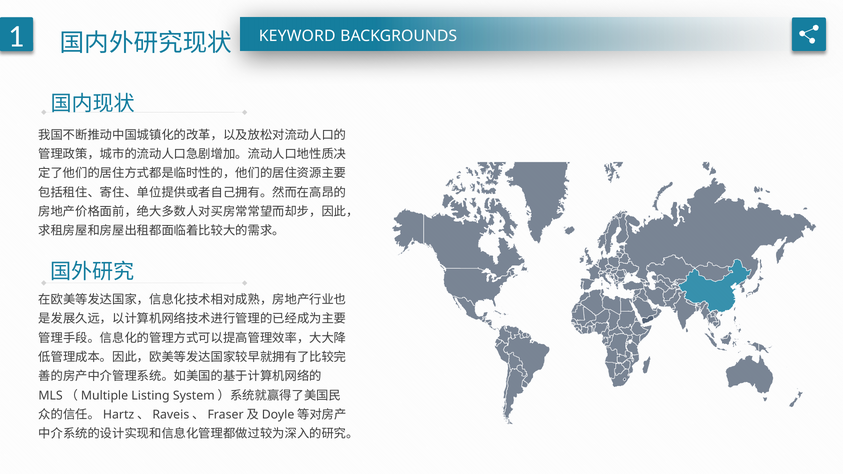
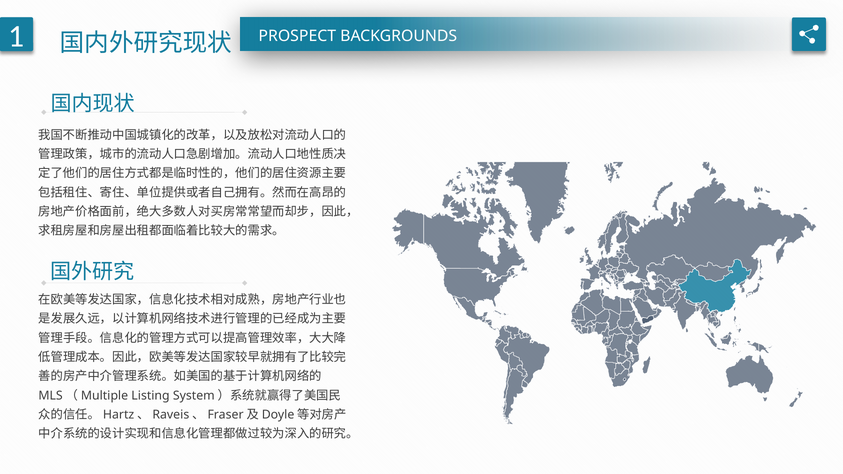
KEYWORD: KEYWORD -> PROSPECT
